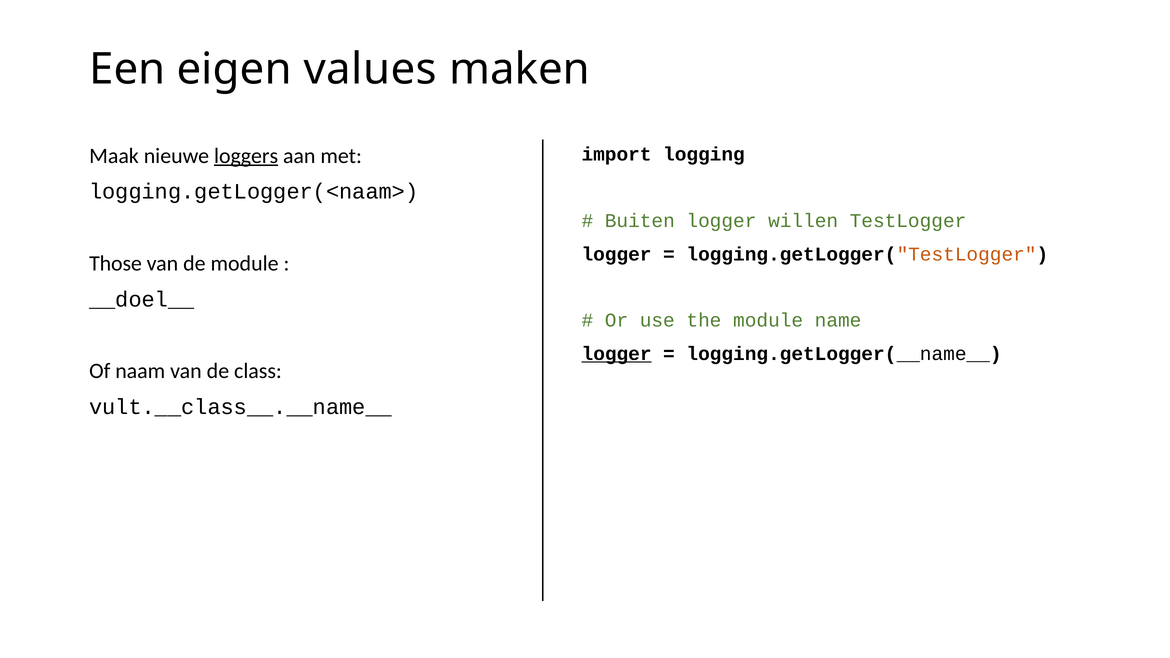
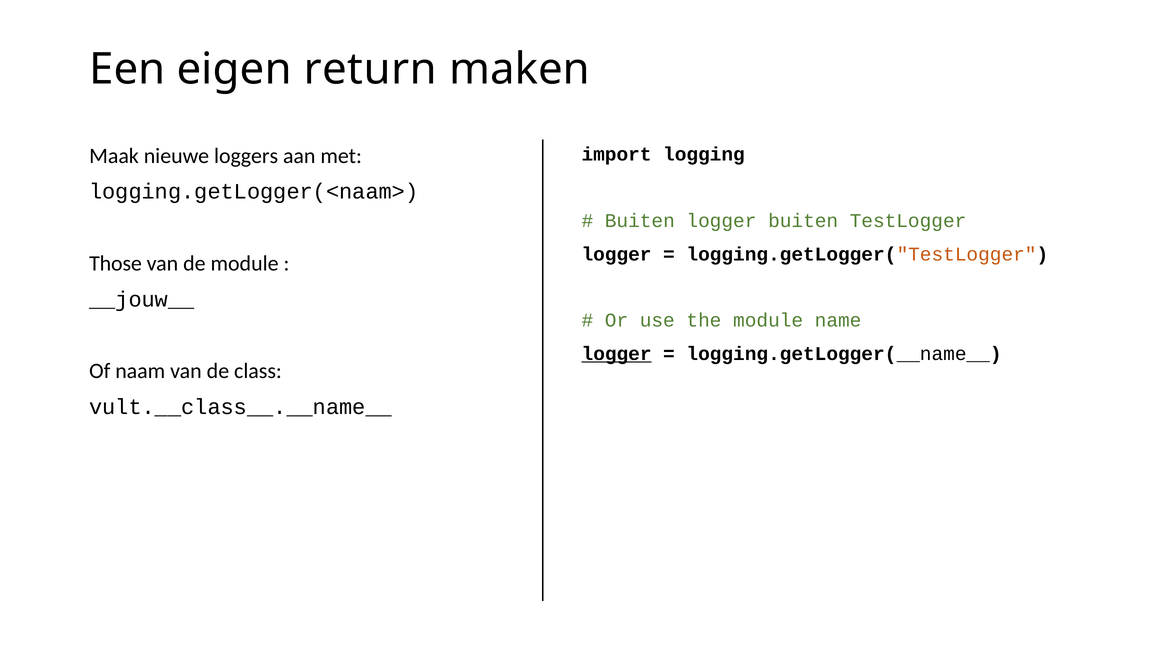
values: values -> return
loggers underline: present -> none
logger willen: willen -> buiten
__doel__: __doel__ -> __jouw__
